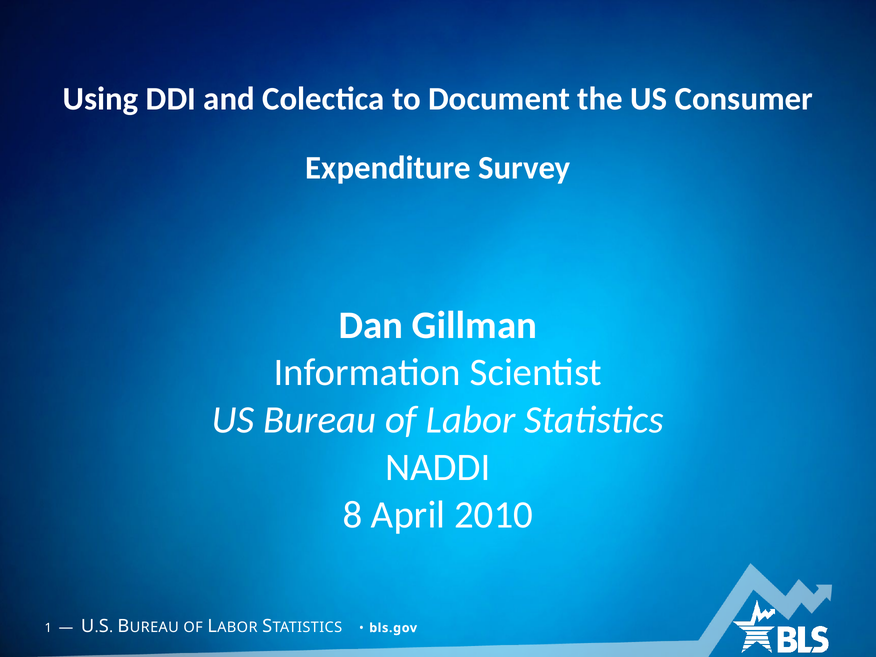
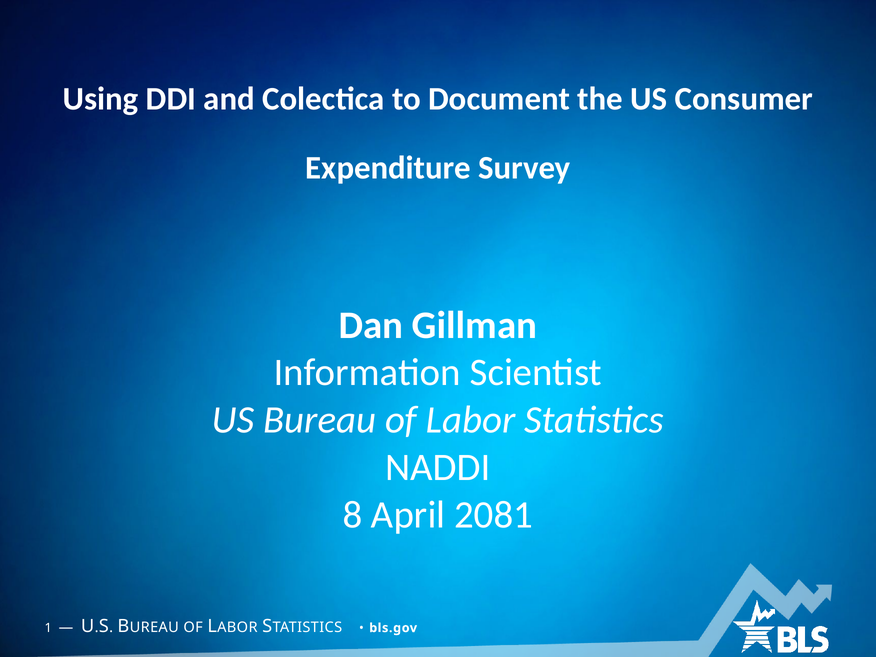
2010: 2010 -> 2081
